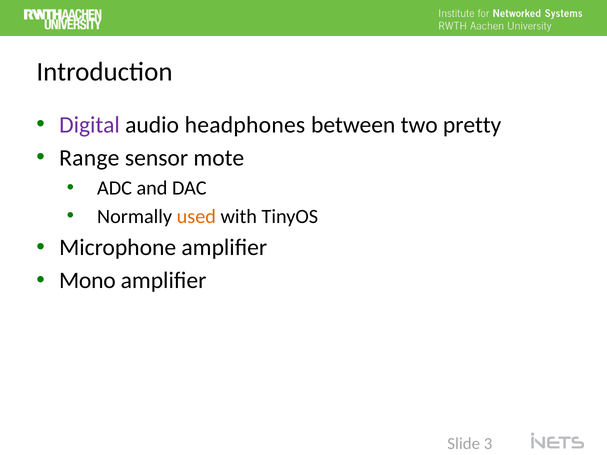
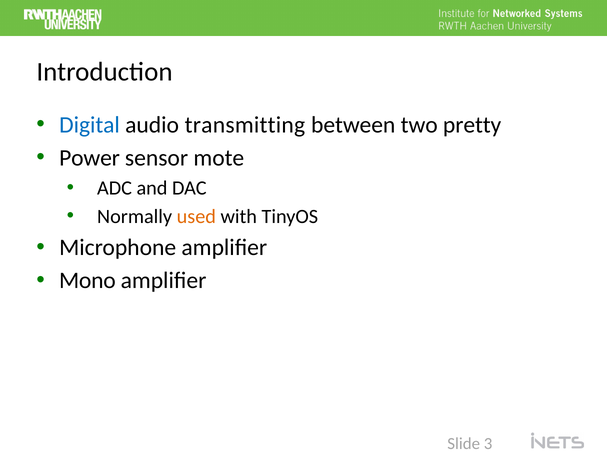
Digital colour: purple -> blue
headphones: headphones -> transmitting
Range: Range -> Power
